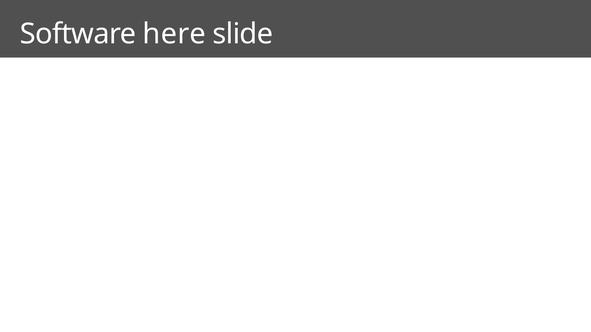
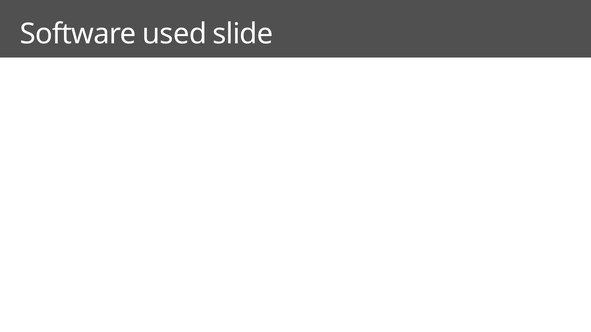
here: here -> used
